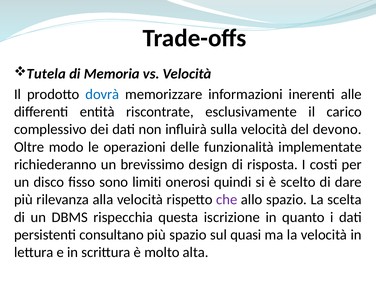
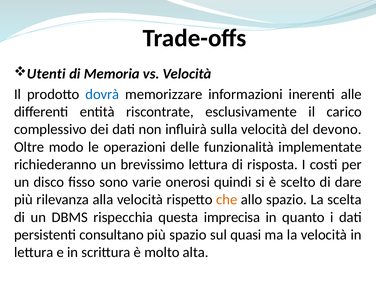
Tutela: Tutela -> Utenti
brevissimo design: design -> lettura
limiti: limiti -> varie
che colour: purple -> orange
iscrizione: iscrizione -> imprecisa
